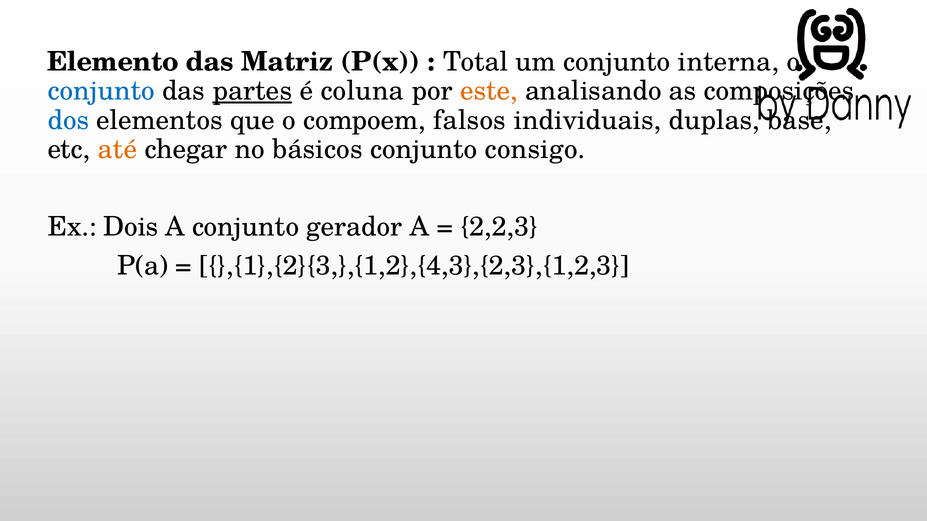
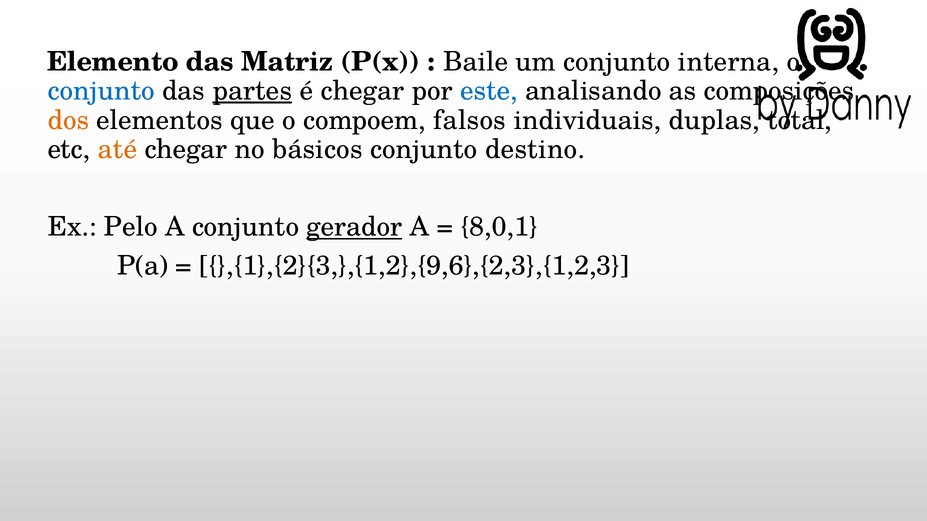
Total: Total -> Baile
é coluna: coluna -> chegar
este colour: orange -> blue
dos colour: blue -> orange
base: base -> total
consigo: consigo -> destino
Dois: Dois -> Pelo
gerador underline: none -> present
2,2,3: 2,2,3 -> 8,0,1
},{1},{2}{3,},{1,2},{4,3},{2,3},{1,2,3: },{1},{2}{3,},{1,2},{4,3},{2,3},{1,2,3 -> },{1},{2}{3,},{1,2},{9,6},{2,3},{1,2,3
